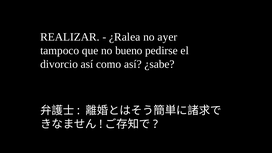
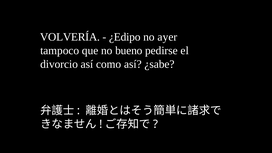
REALIZAR: REALIZAR -> VOLVERÍA
¿Ralea: ¿Ralea -> ¿Edipo
